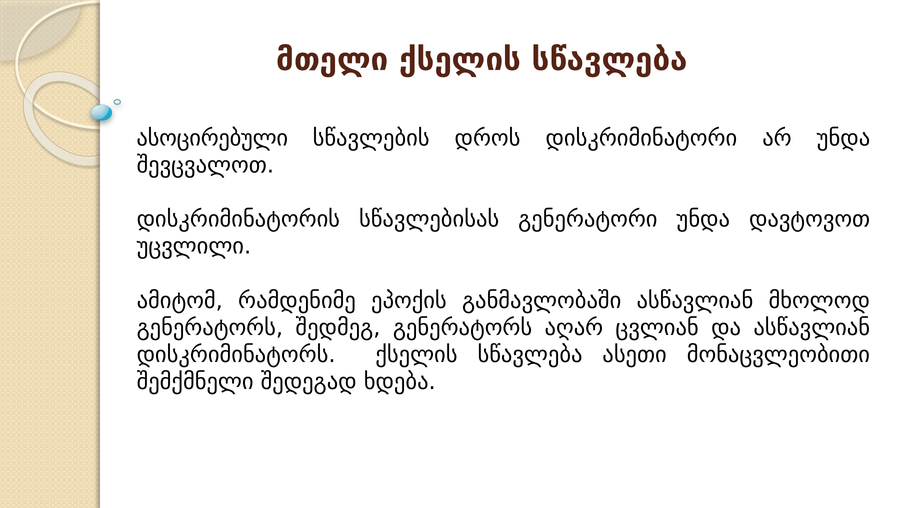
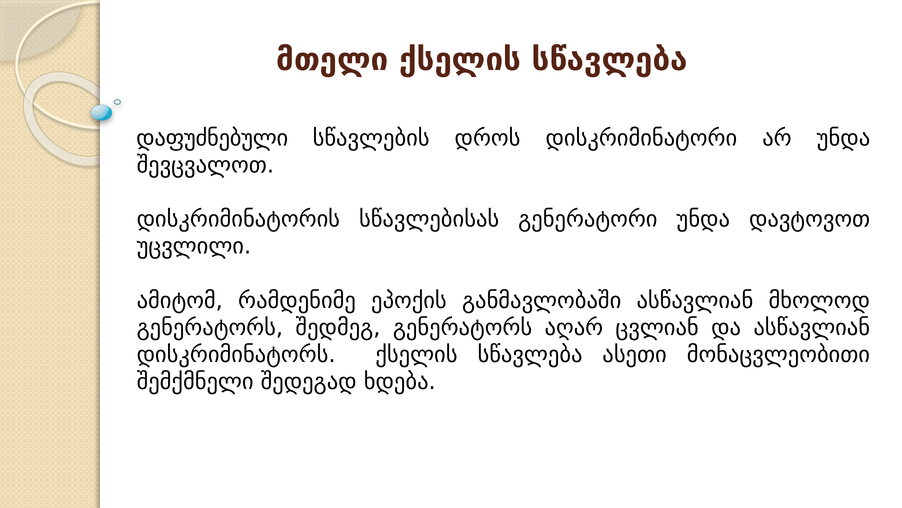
ასოცირებული: ასოცირებული -> დაფუძნებული
